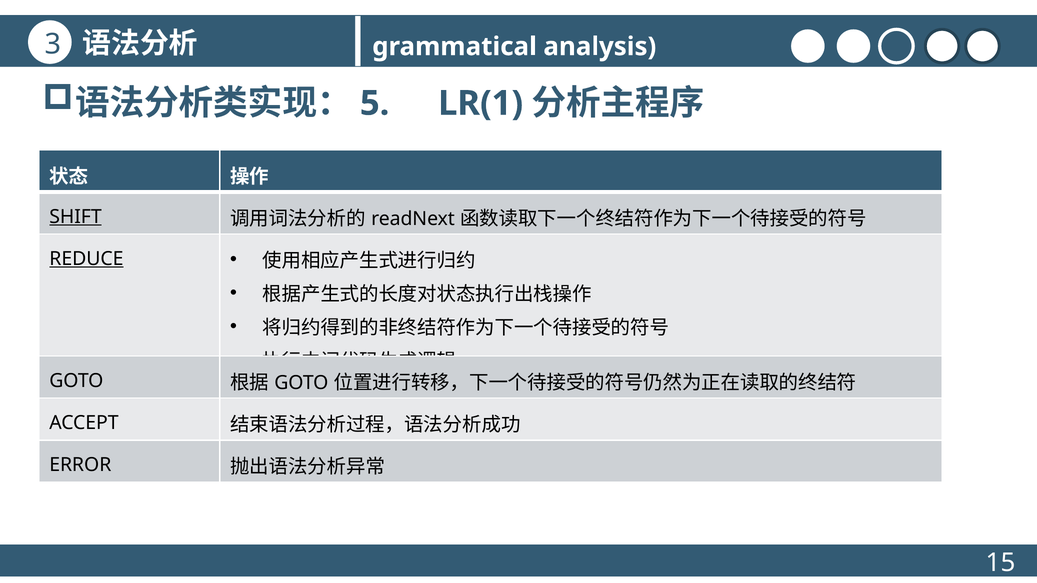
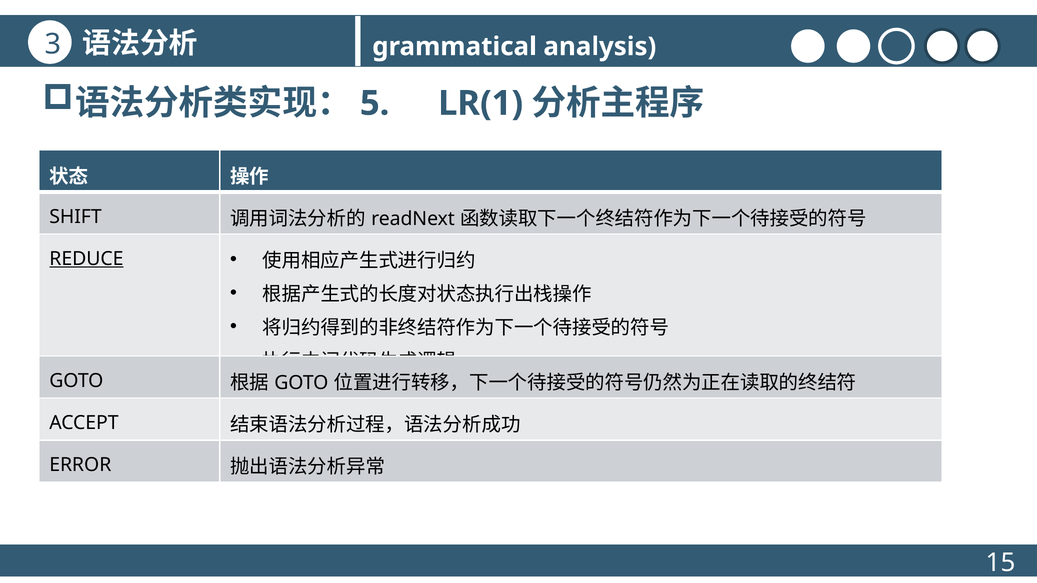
SHIFT underline: present -> none
